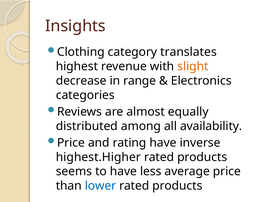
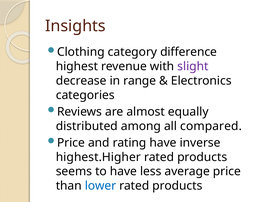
translates: translates -> difference
slight colour: orange -> purple
availability: availability -> compared
